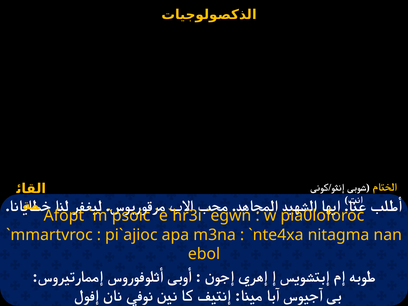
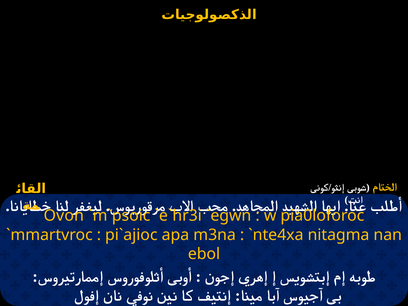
Afopt: Afopt -> Ovon
